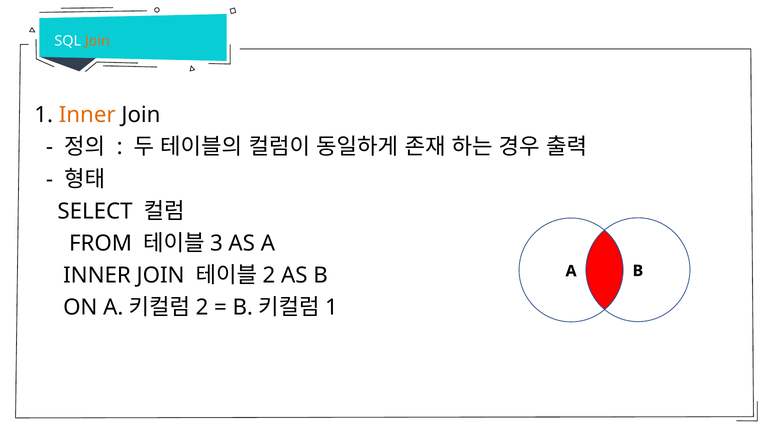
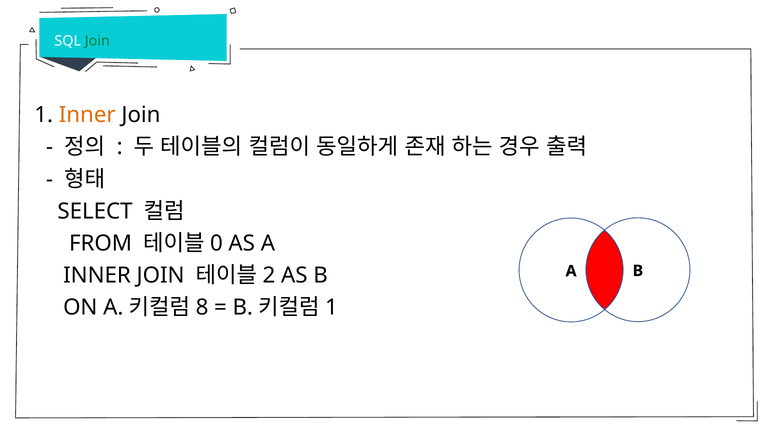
Join at (97, 41) colour: orange -> green
3: 3 -> 0
2 at (202, 308): 2 -> 8
